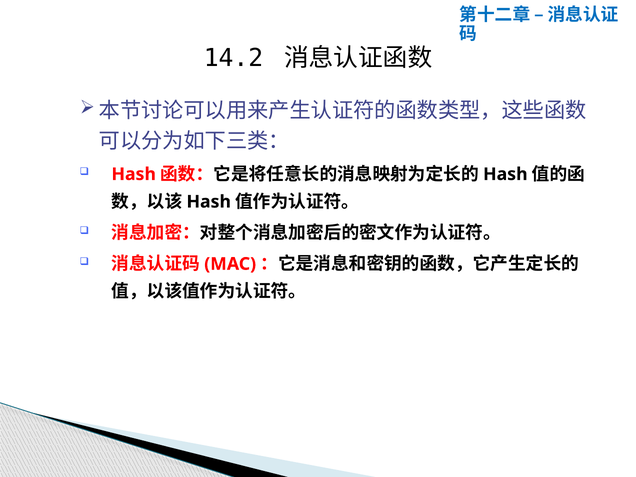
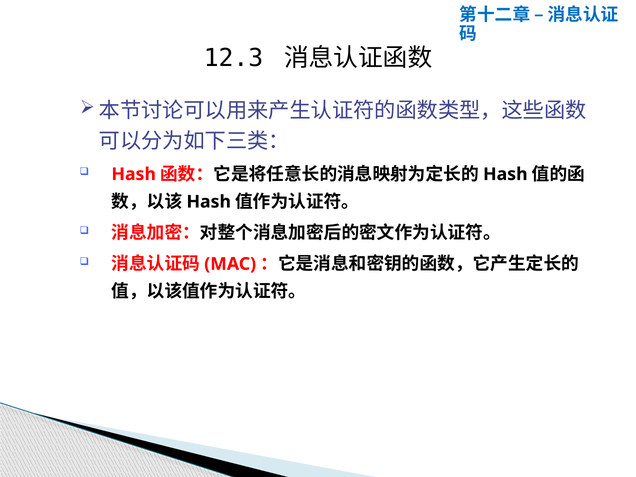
14.2: 14.2 -> 12.3
